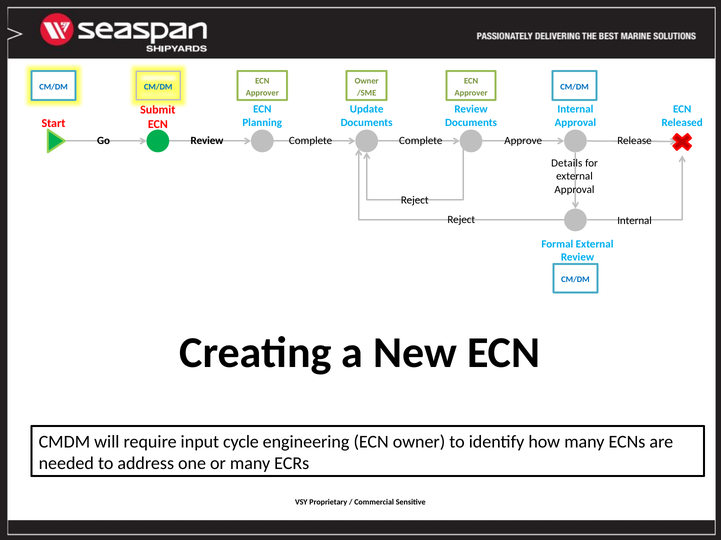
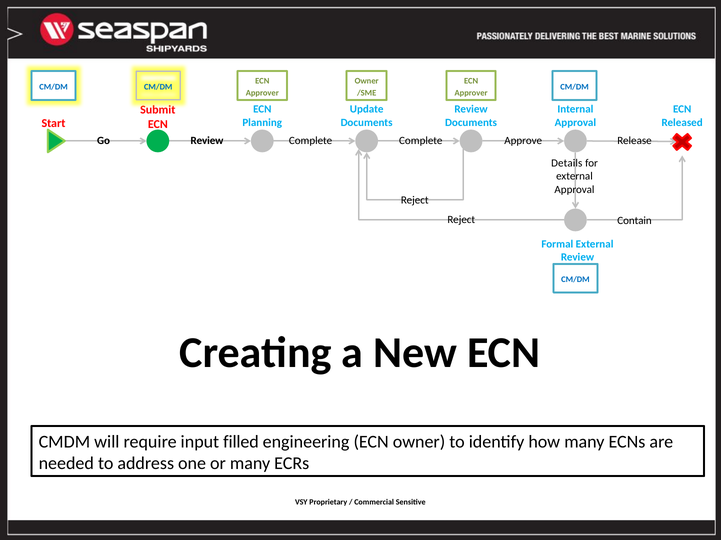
Reject Internal: Internal -> Contain
cycle: cycle -> filled
